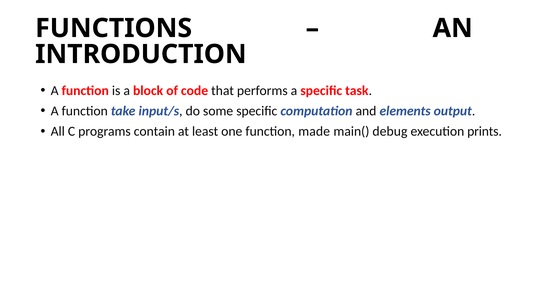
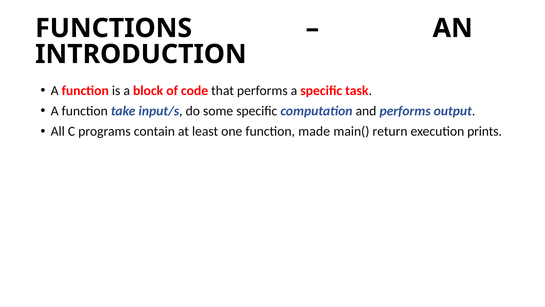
and elements: elements -> performs
debug: debug -> return
